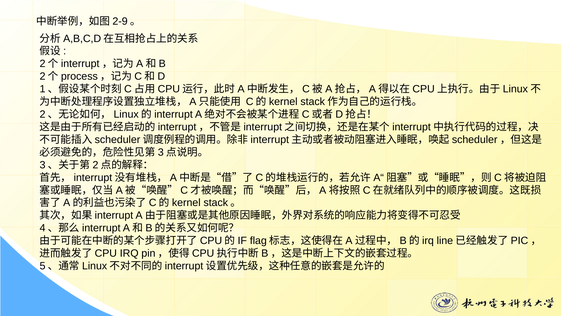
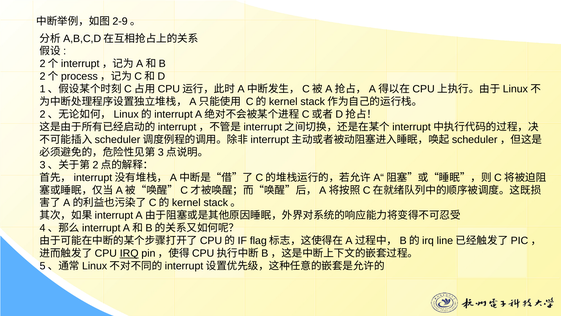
IRQ underline: none -> present
